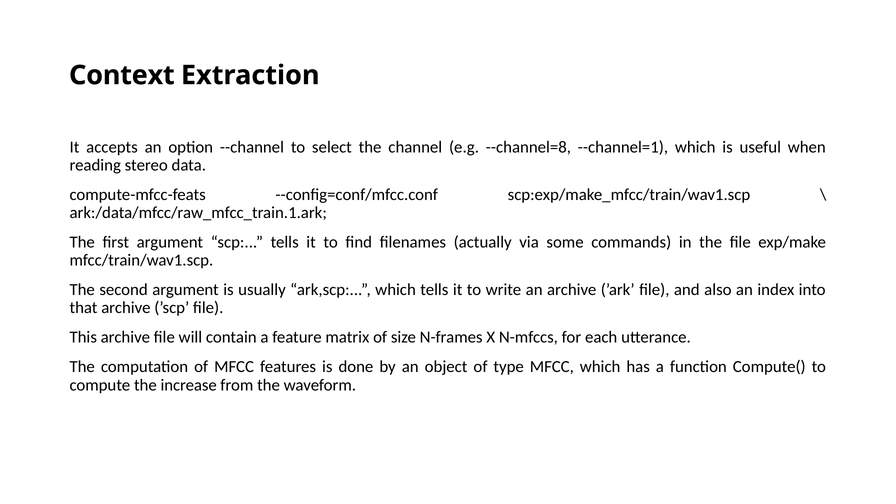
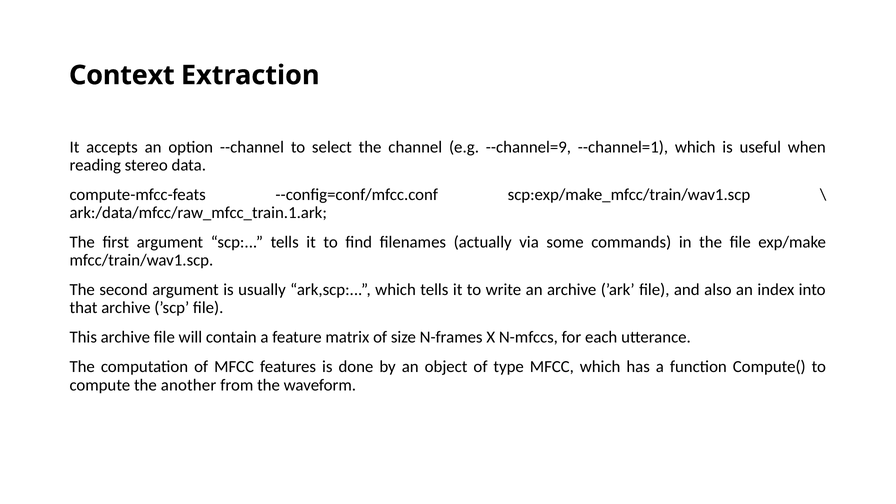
--channel=8: --channel=8 -> --channel=9
increase: increase -> another
